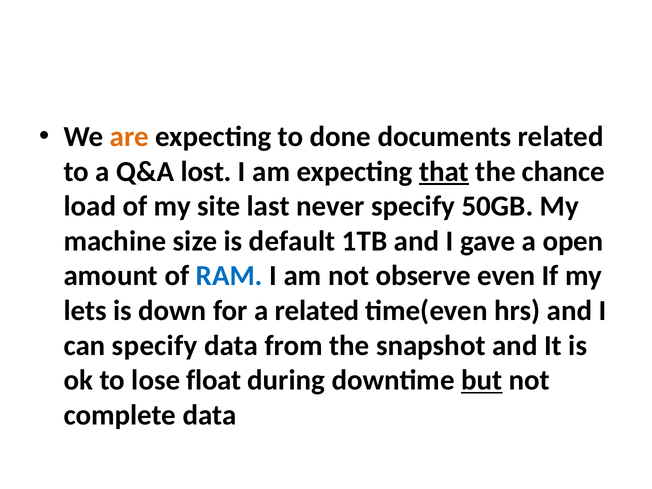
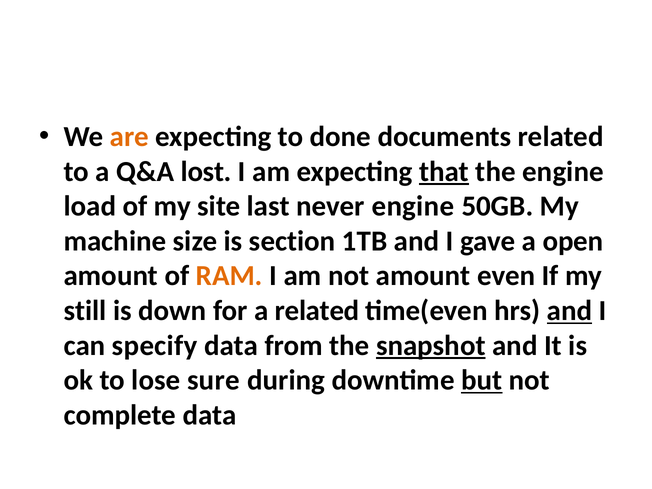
the chance: chance -> engine
never specify: specify -> engine
default: default -> section
RAM colour: blue -> orange
not observe: observe -> amount
lets: lets -> still
and at (569, 311) underline: none -> present
snapshot underline: none -> present
float: float -> sure
